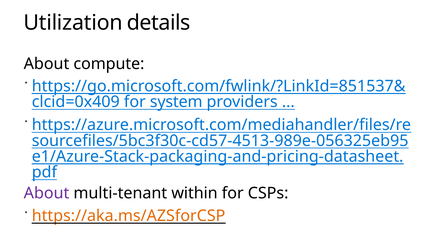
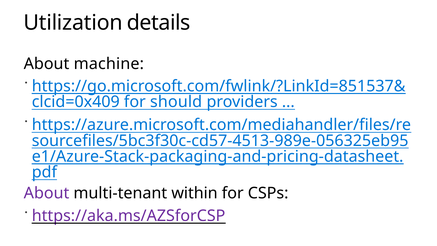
compute: compute -> machine
system: system -> should
https://aka.ms/AZSforCSP colour: orange -> purple
